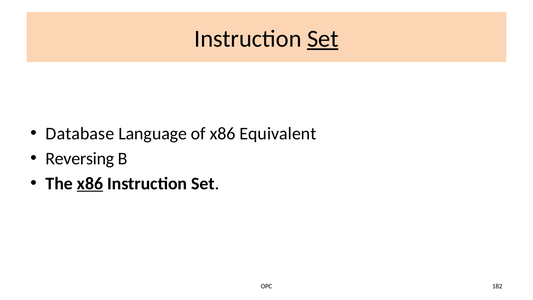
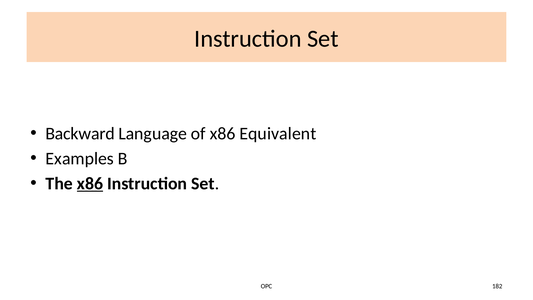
Set at (323, 39) underline: present -> none
Database: Database -> Backward
Reversing: Reversing -> Examples
